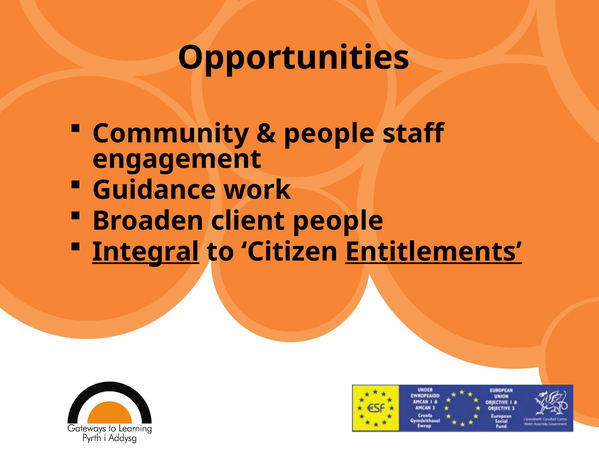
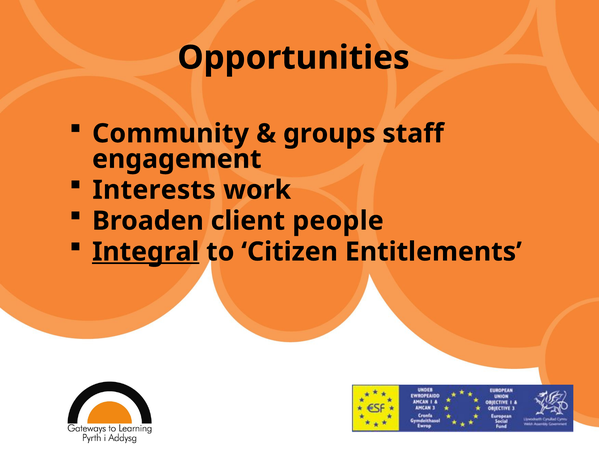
people at (329, 134): people -> groups
Guidance: Guidance -> Interests
Entitlements underline: present -> none
